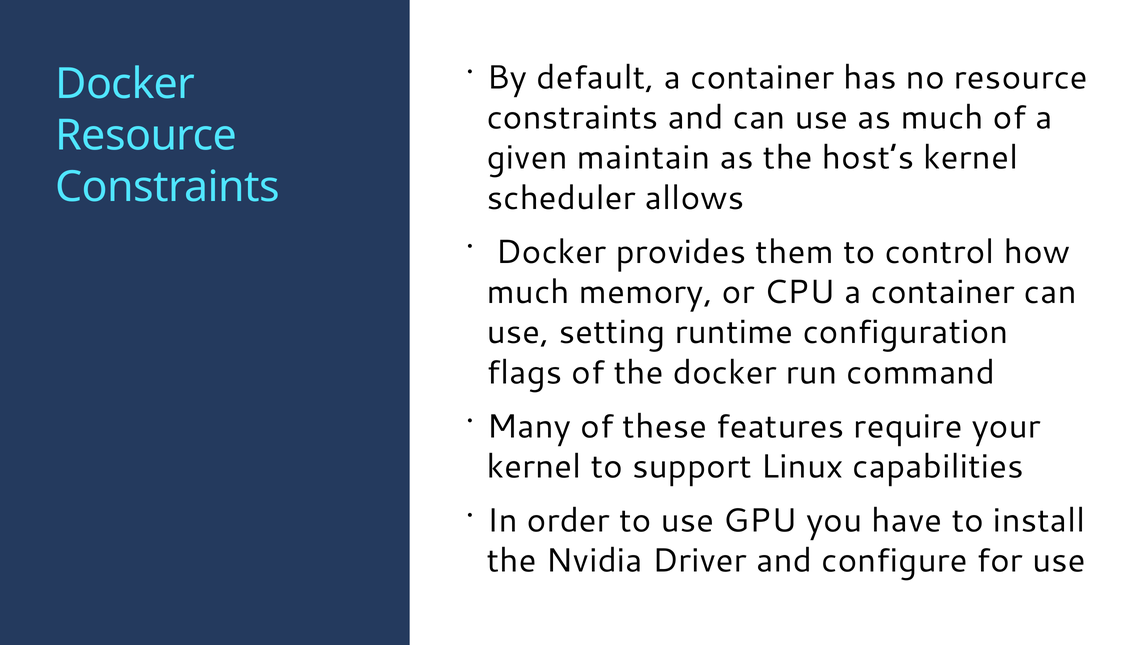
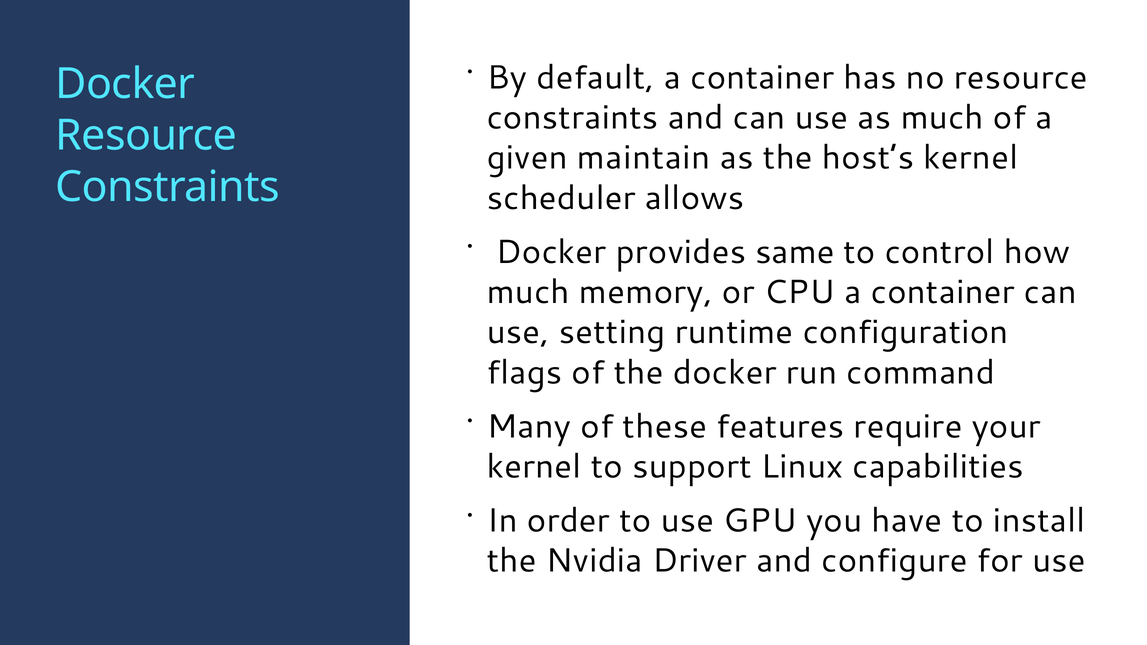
them: them -> same
